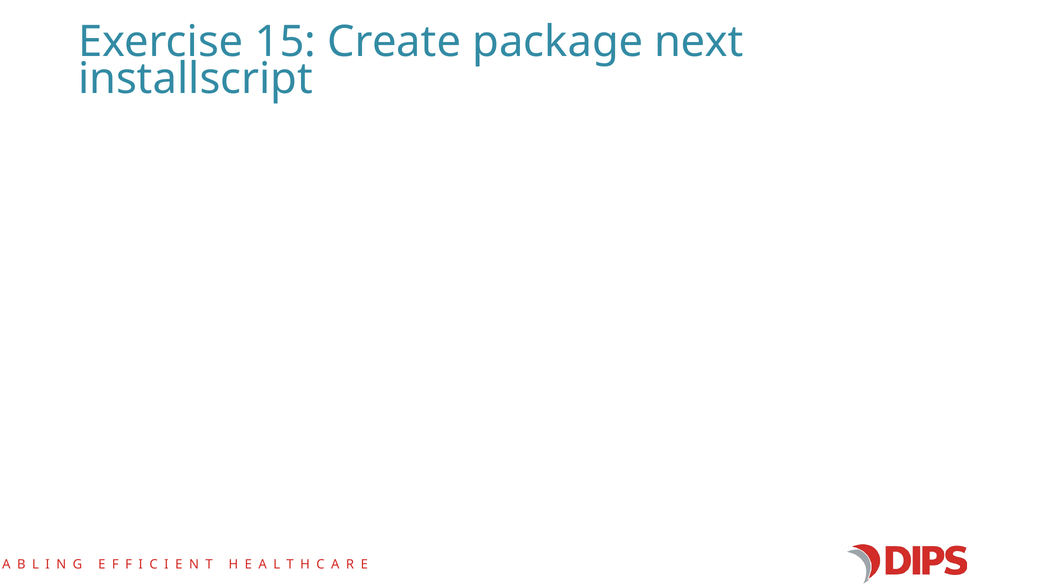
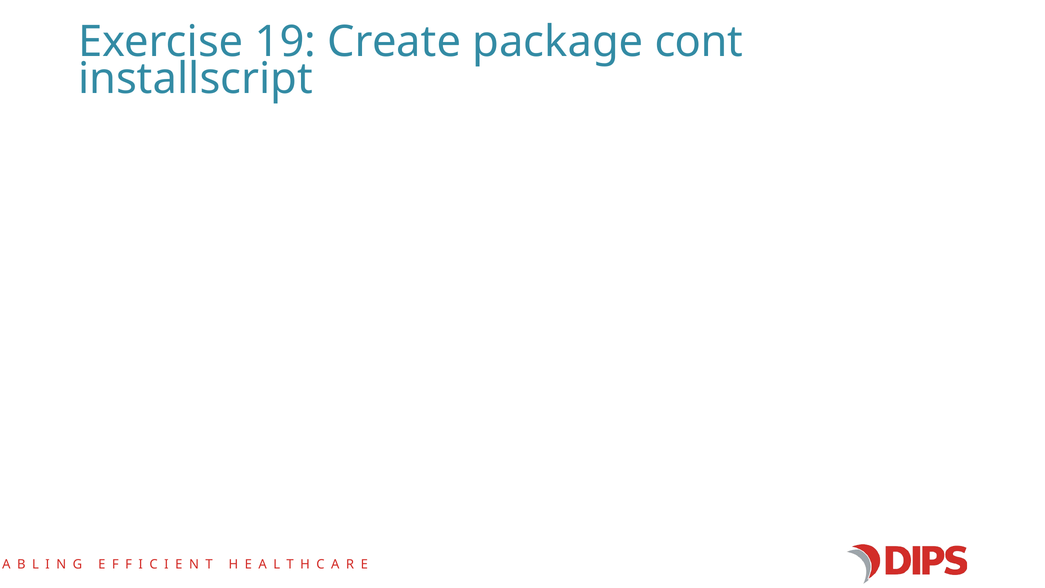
15: 15 -> 19
next: next -> cont
